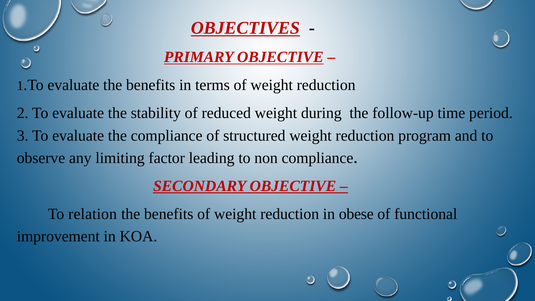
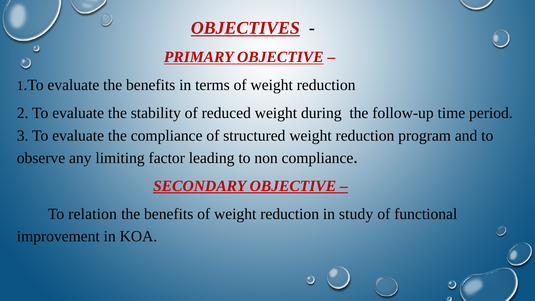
obese: obese -> study
